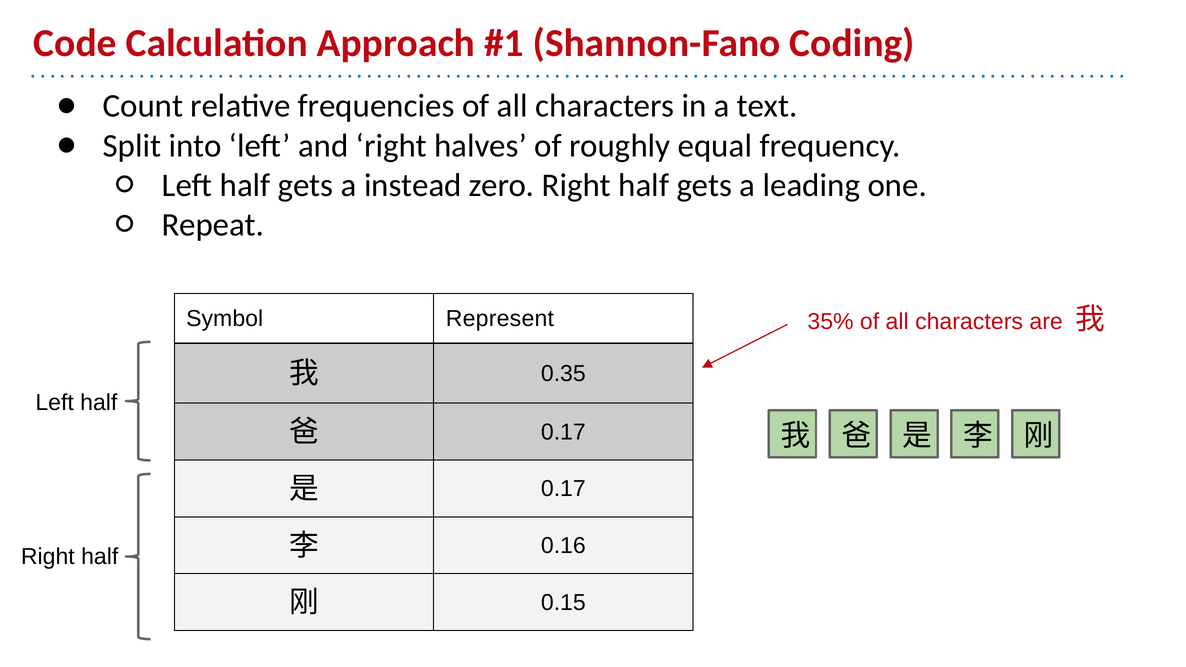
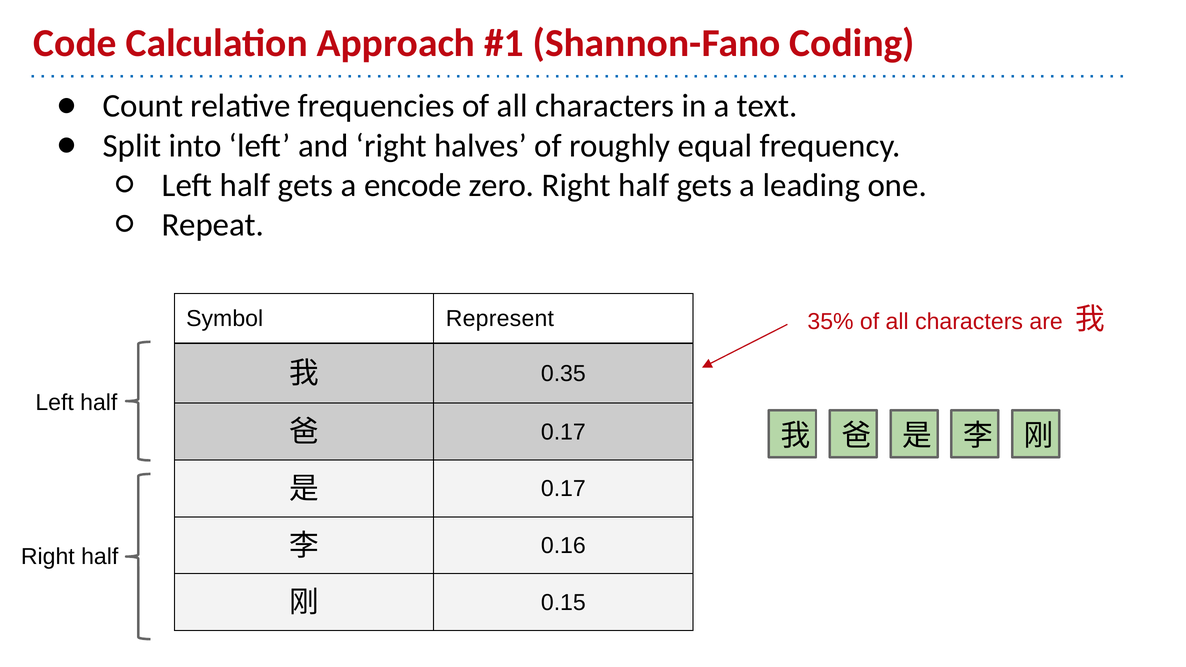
instead: instead -> encode
